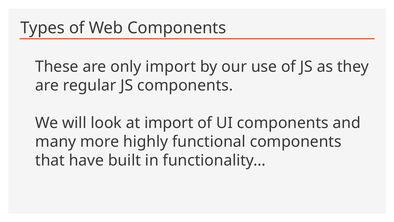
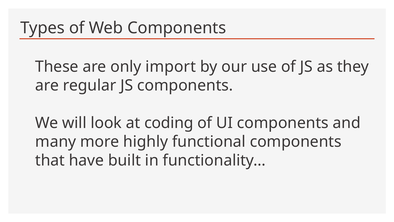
at import: import -> coding
